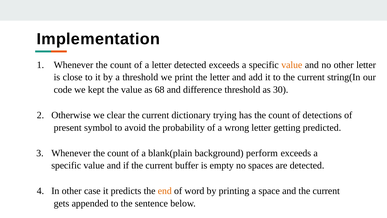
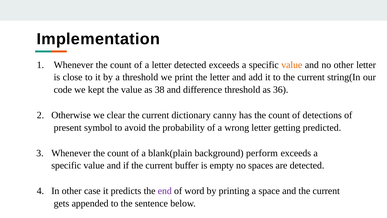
68: 68 -> 38
30: 30 -> 36
trying: trying -> canny
end colour: orange -> purple
